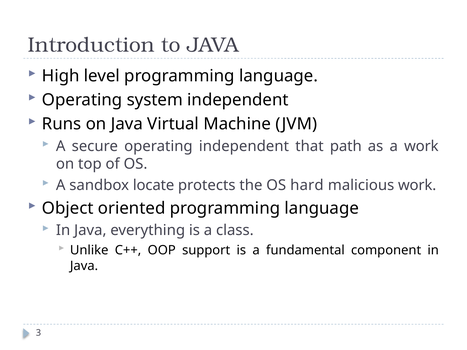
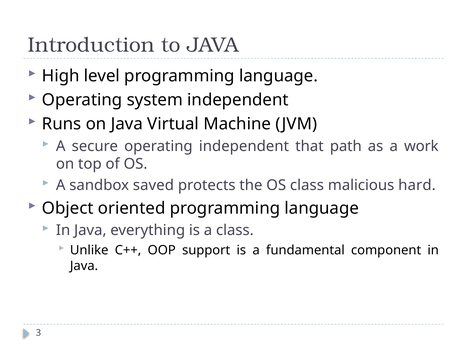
locate: locate -> saved
OS hard: hard -> class
malicious work: work -> hard
